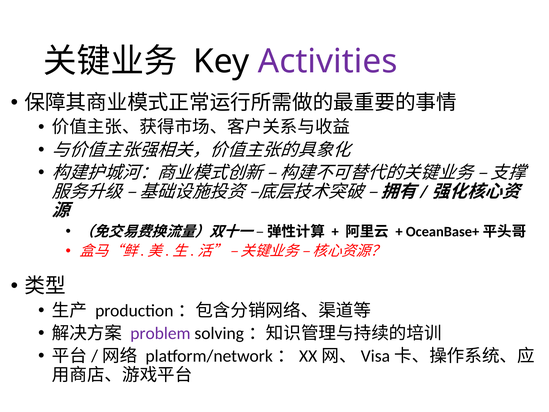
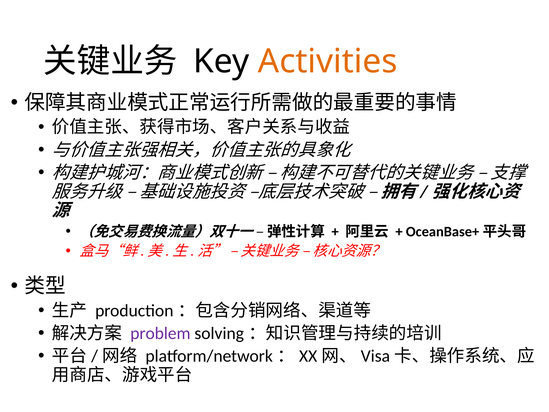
Activities colour: purple -> orange
